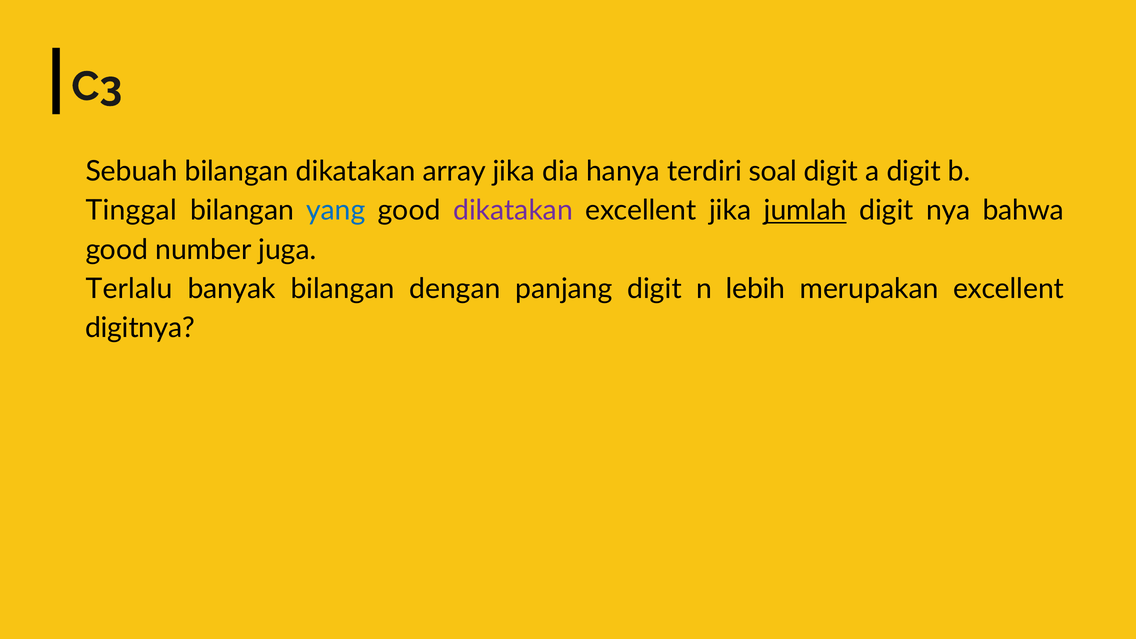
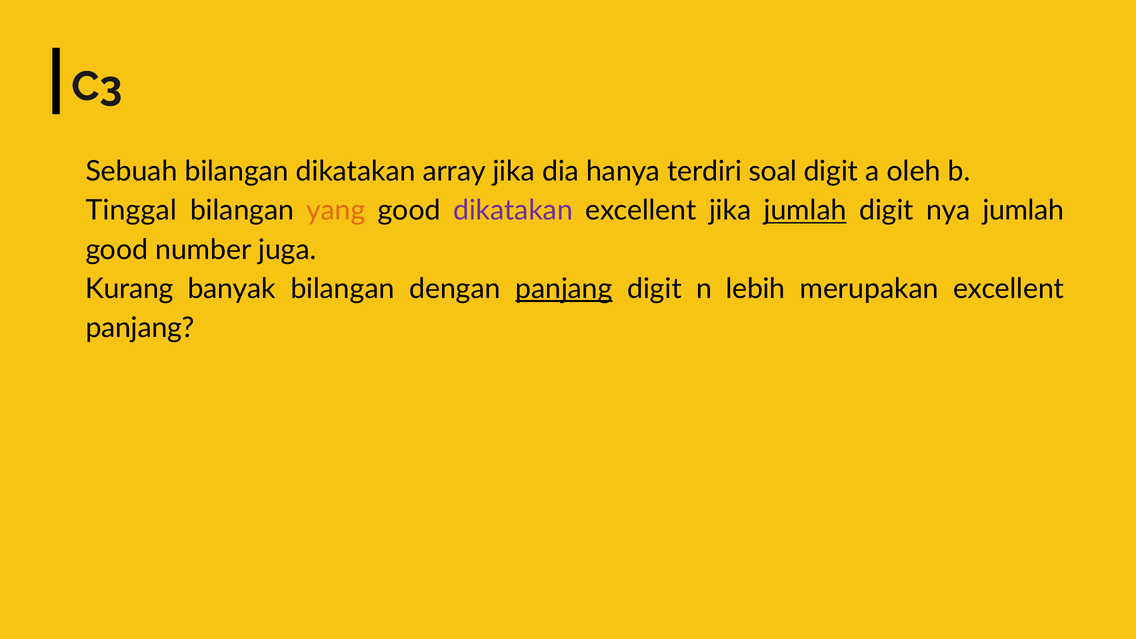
a digit: digit -> oleh
yang colour: blue -> orange
nya bahwa: bahwa -> jumlah
Terlalu: Terlalu -> Kurang
panjang at (564, 289) underline: none -> present
digitnya at (140, 328): digitnya -> panjang
